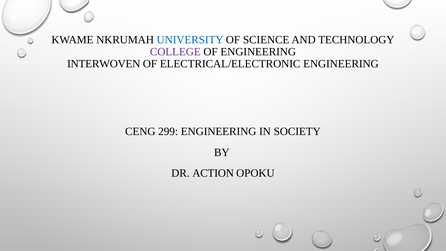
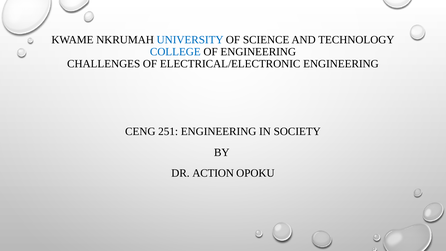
COLLEGE colour: purple -> blue
INTERWOVEN: INTERWOVEN -> CHALLENGES
299: 299 -> 251
